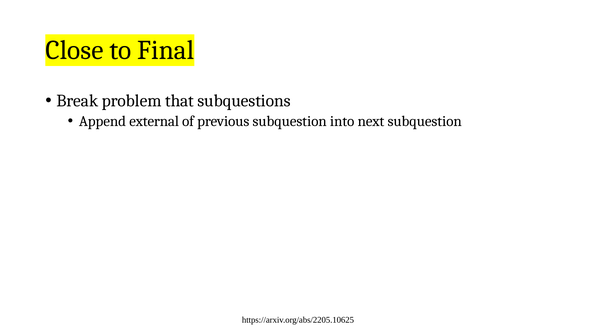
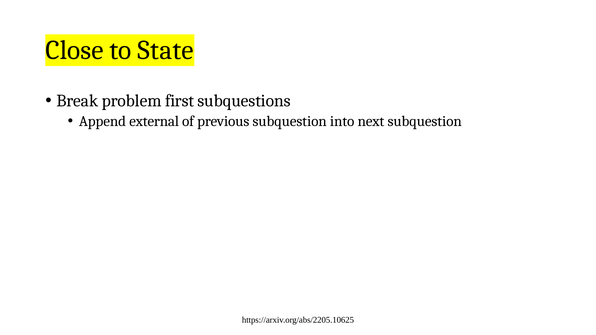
Final: Final -> State
that: that -> first
